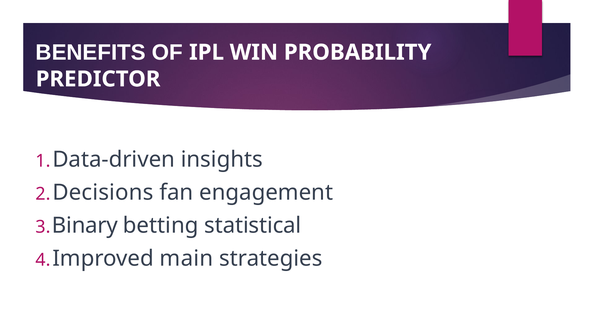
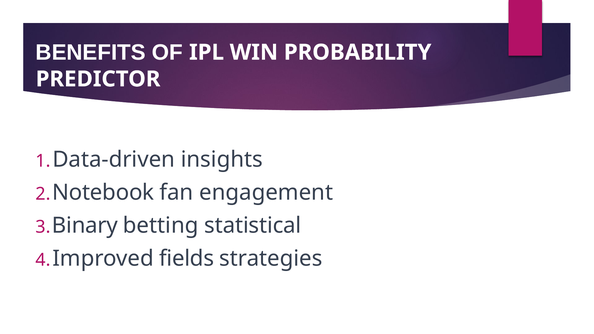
Decisions: Decisions -> Notebook
main: main -> fields
